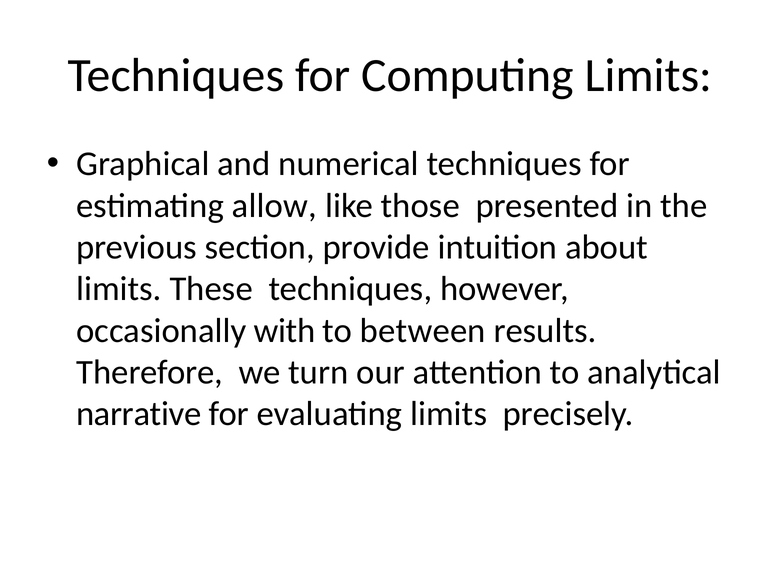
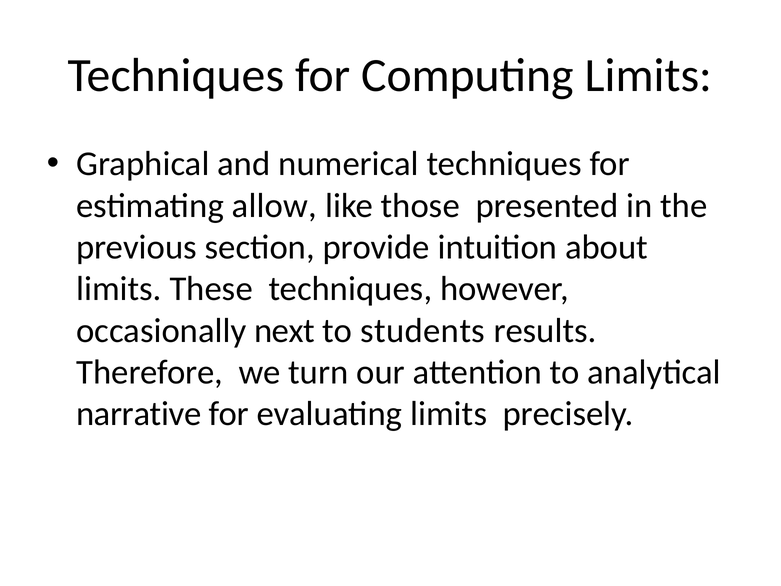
with: with -> next
between: between -> students
